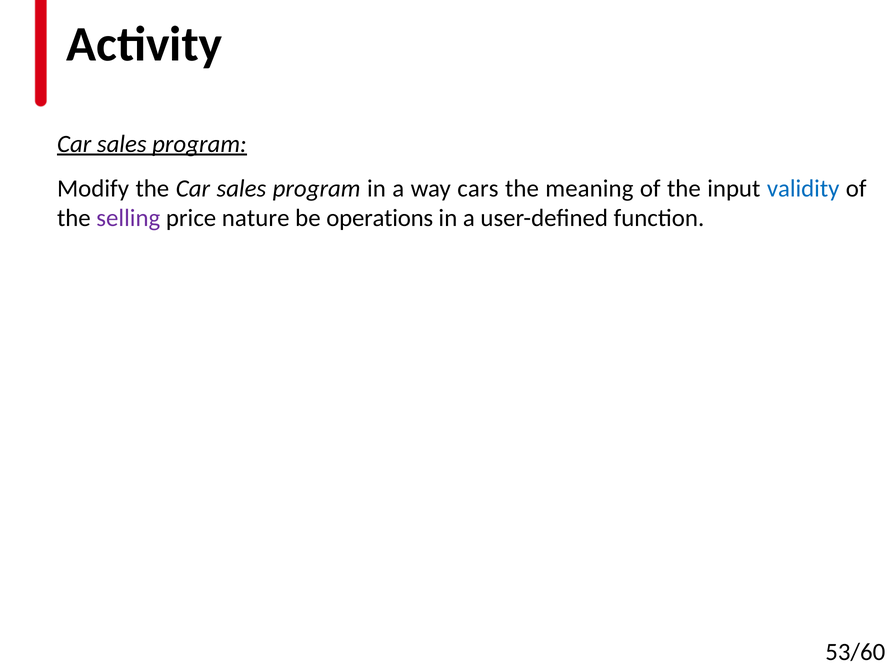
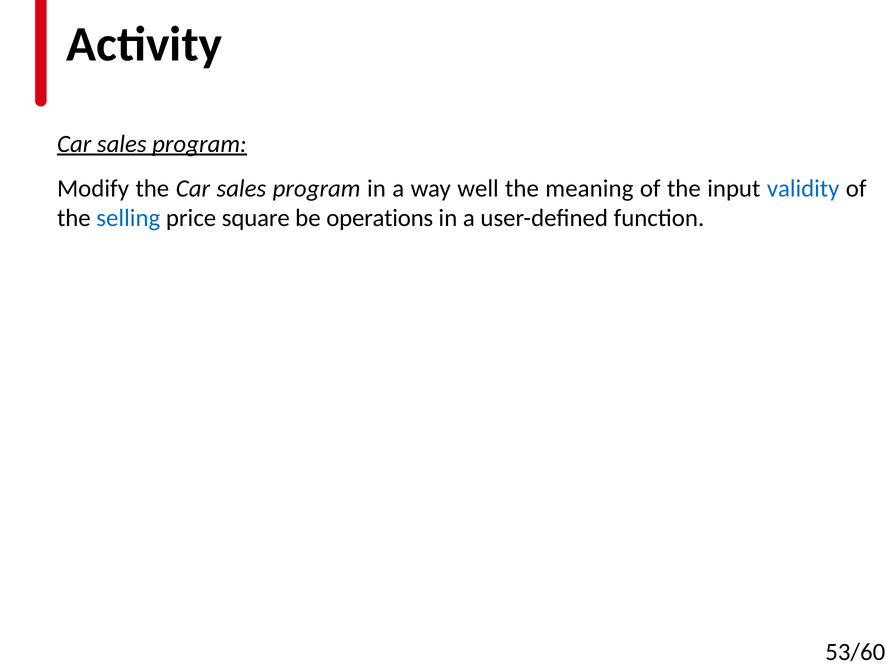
cars: cars -> well
selling colour: purple -> blue
nature: nature -> square
